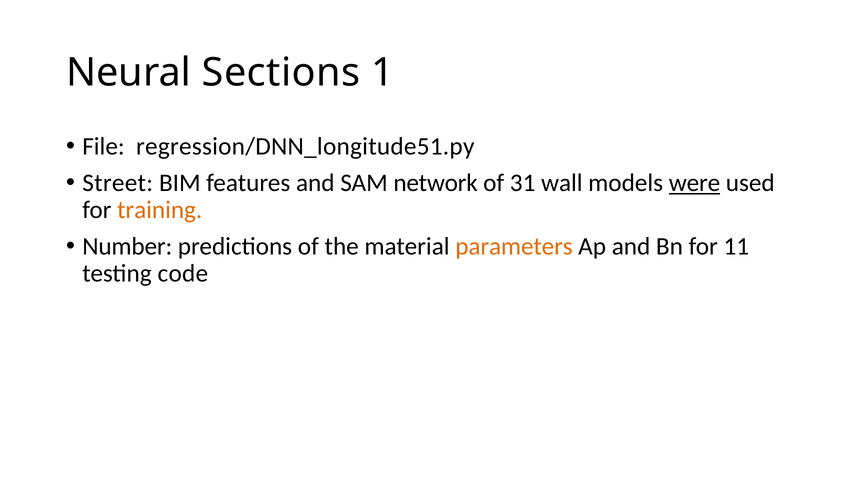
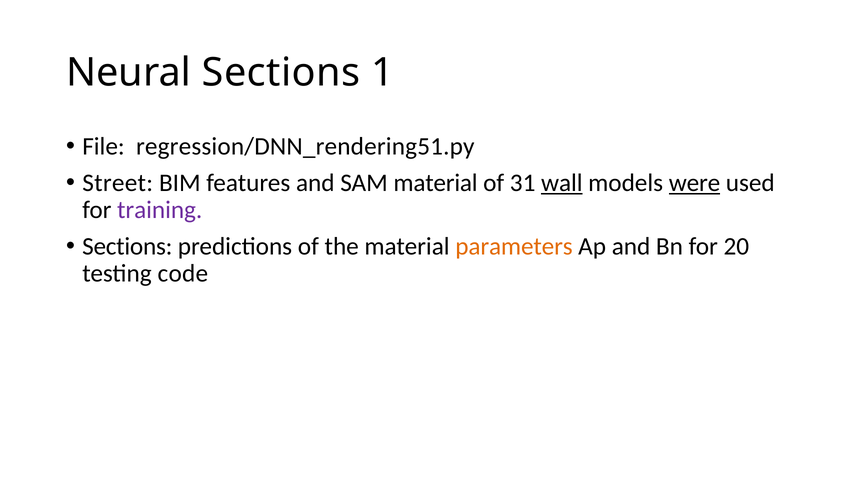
regression/DNN_longitude51.py: regression/DNN_longitude51.py -> regression/DNN_rendering51.py
SAM network: network -> material
wall underline: none -> present
training colour: orange -> purple
Number at (127, 246): Number -> Sections
11: 11 -> 20
